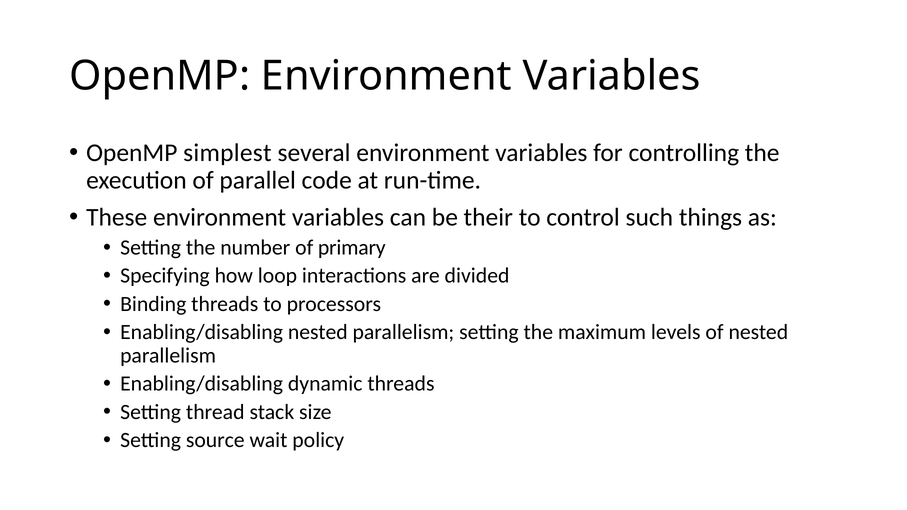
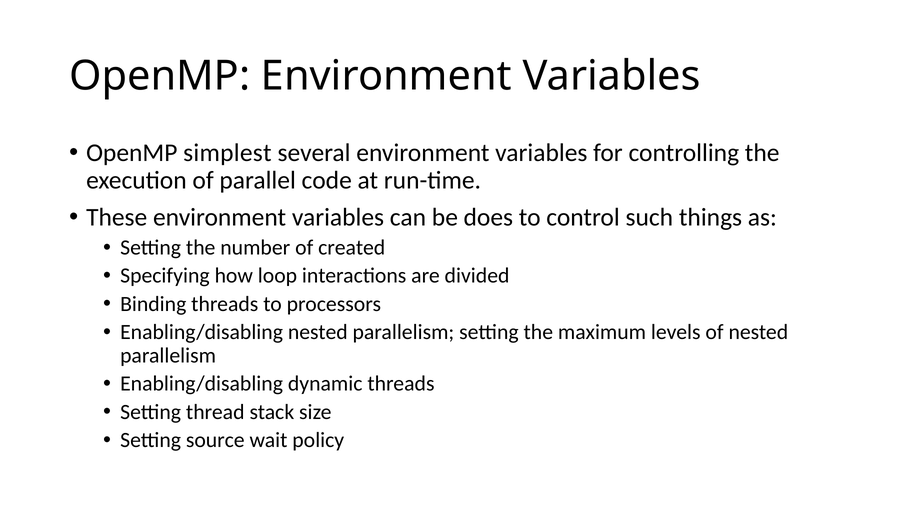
their: their -> does
primary: primary -> created
